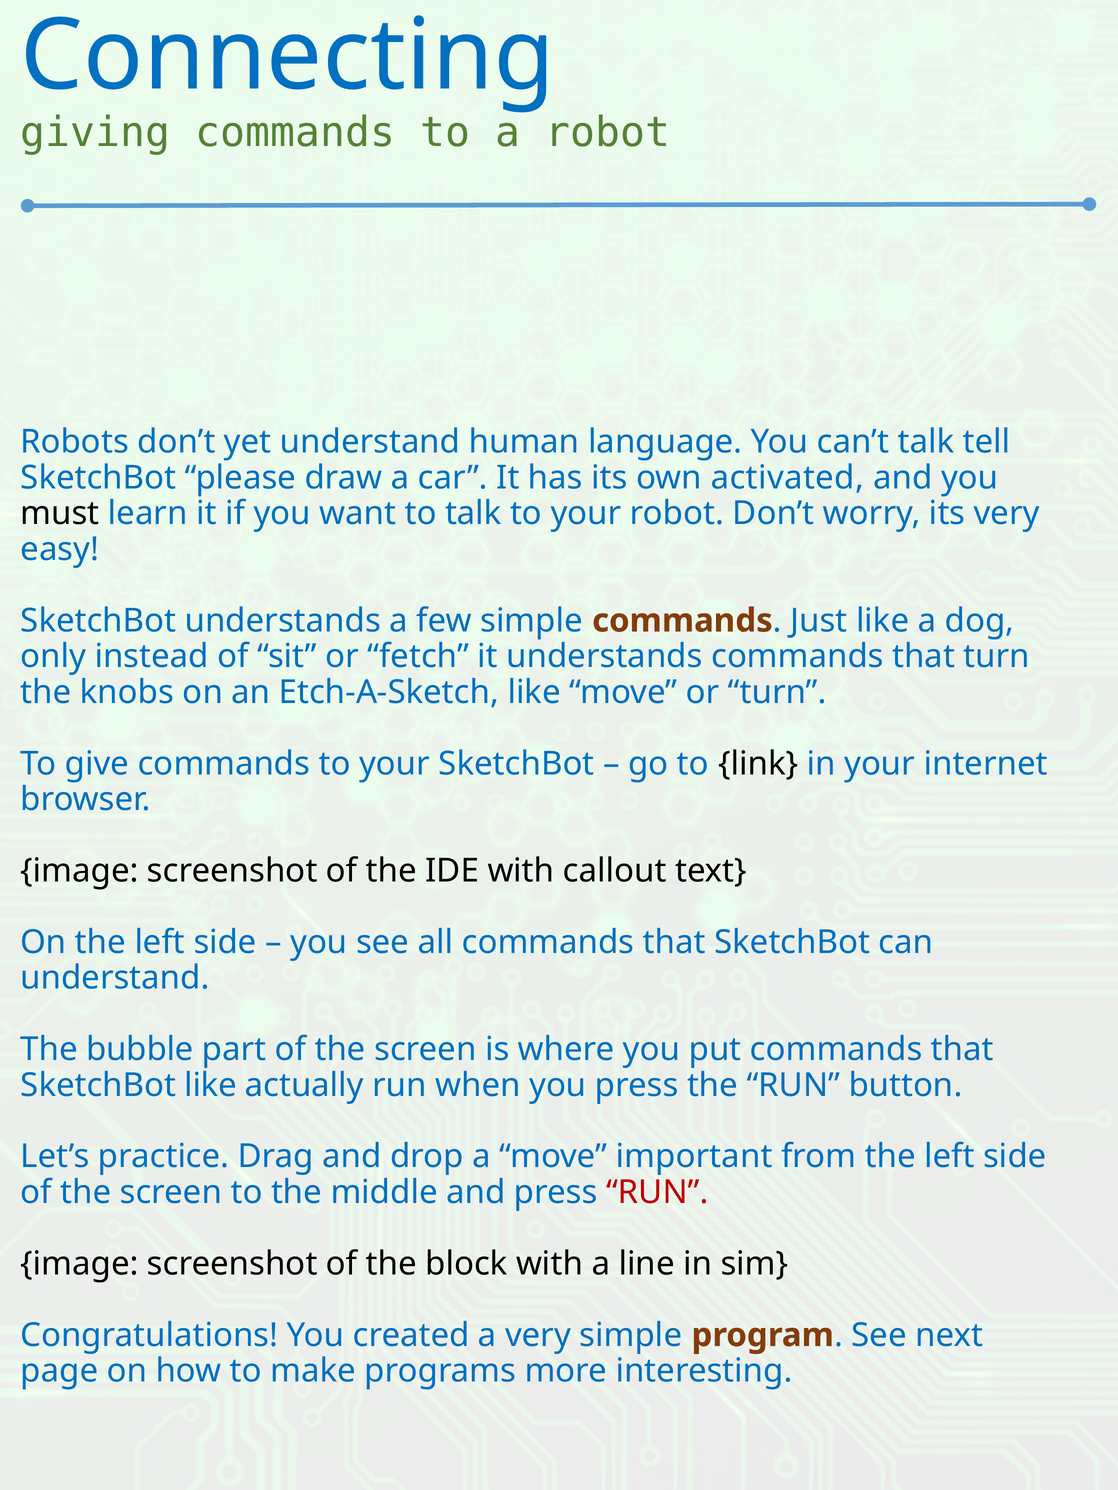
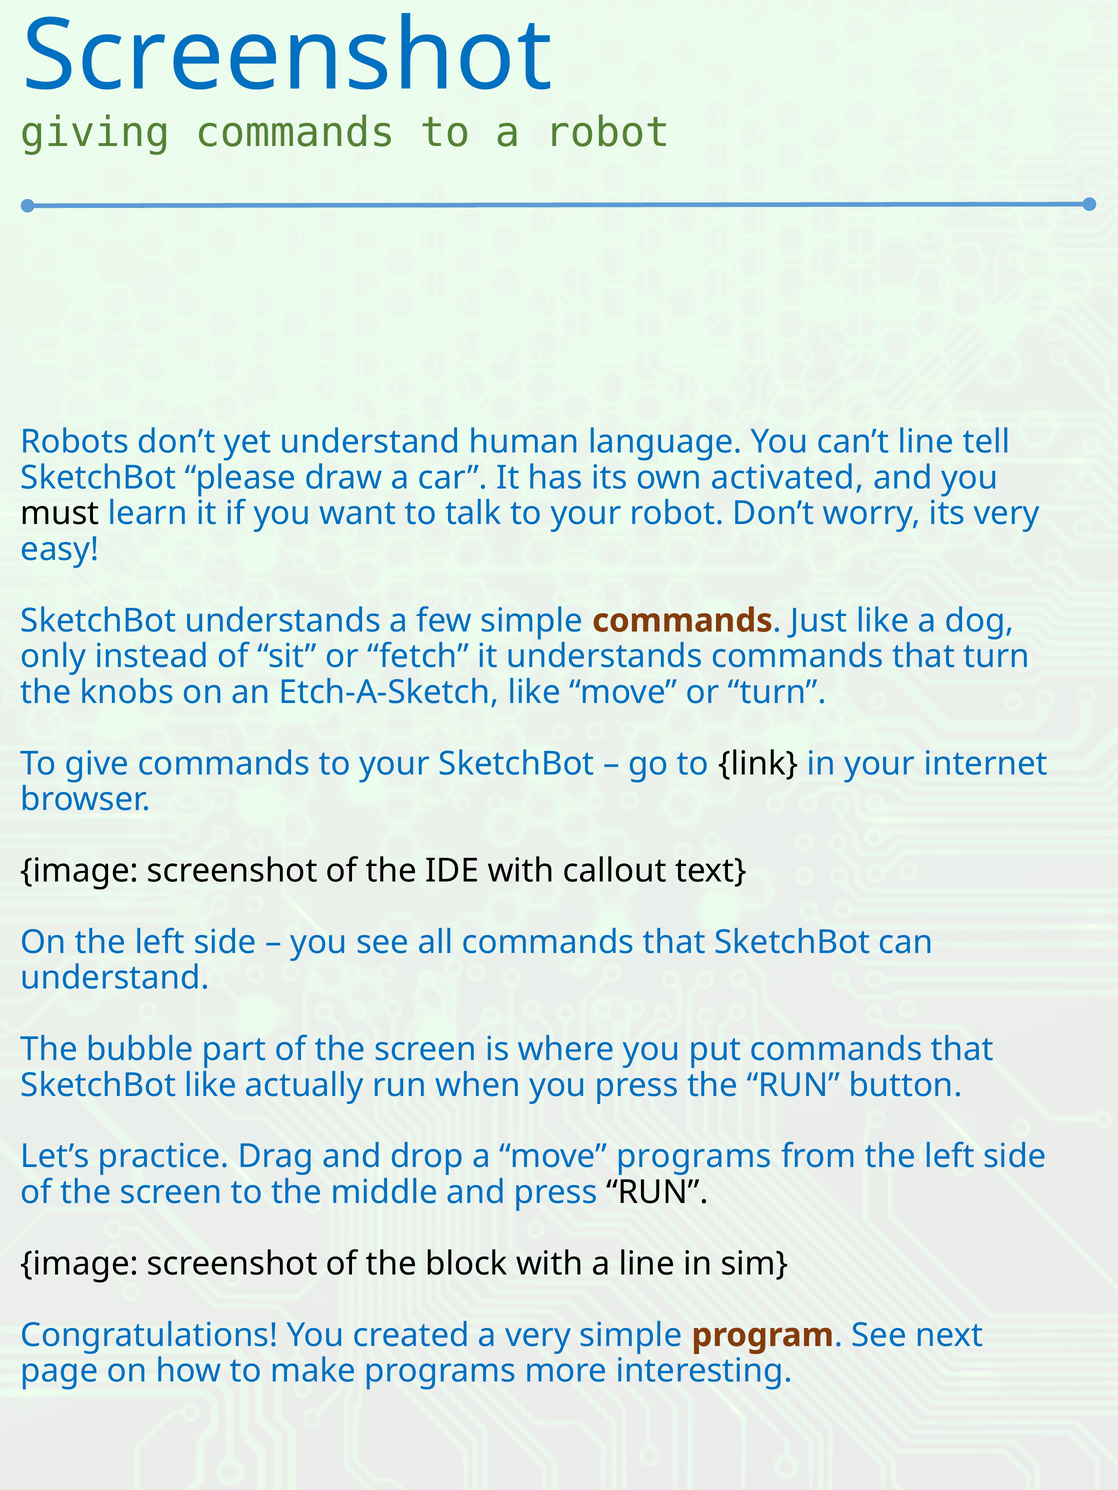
Connecting at (288, 56): Connecting -> Screenshot
can’t talk: talk -> line
move important: important -> programs
RUN at (657, 1193) colour: red -> black
